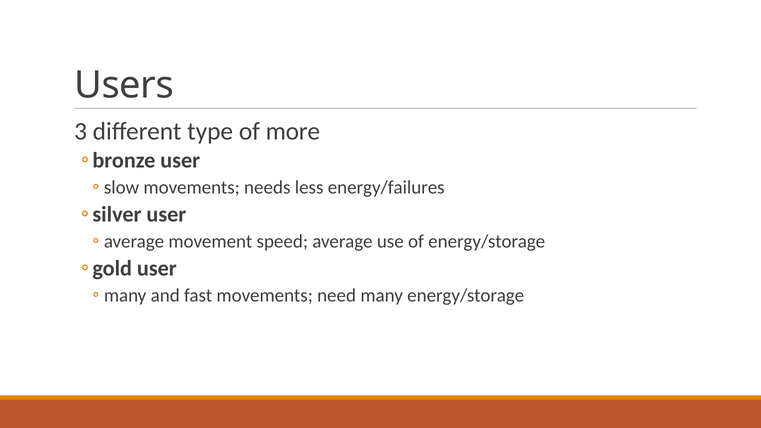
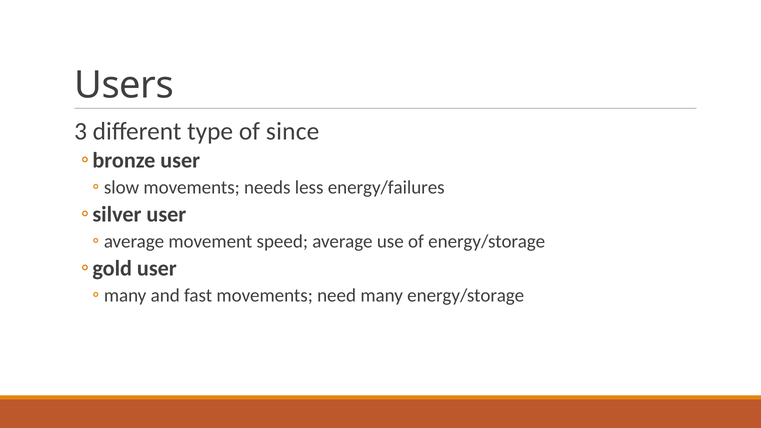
more: more -> since
